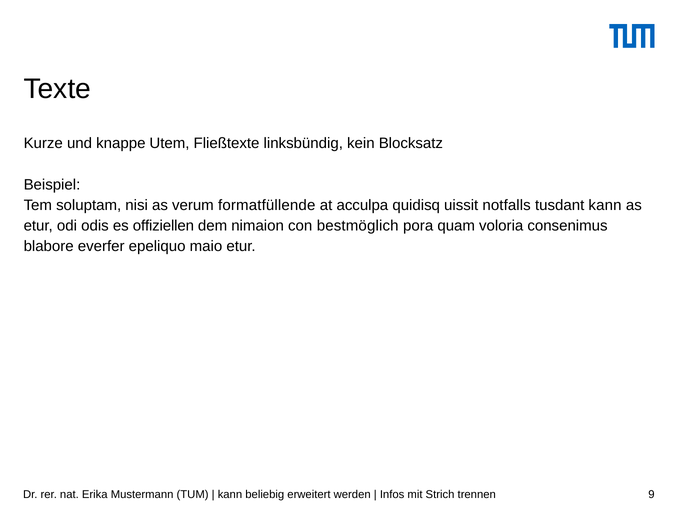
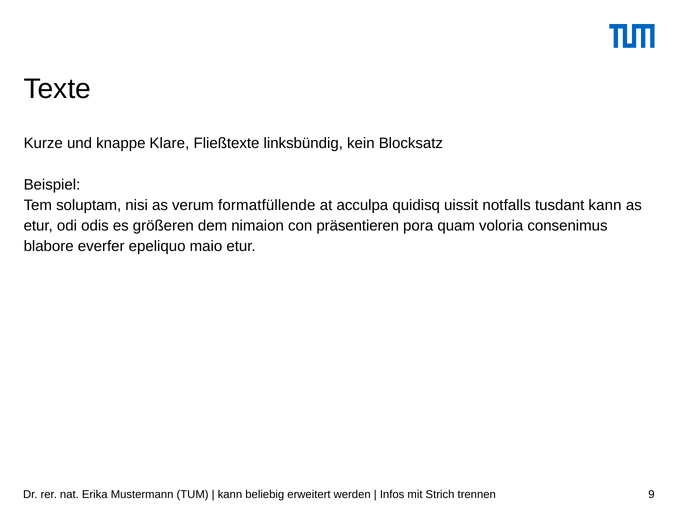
Utem: Utem -> Klare
offiziellen: offiziellen -> größeren
bestmöglich: bestmöglich -> präsentieren
